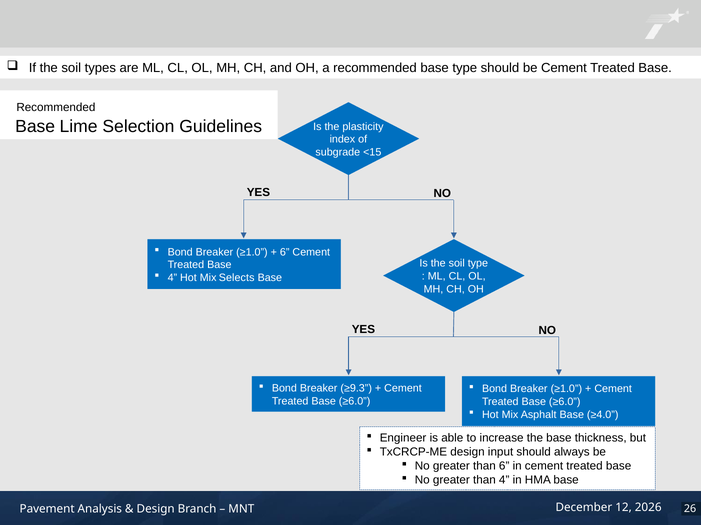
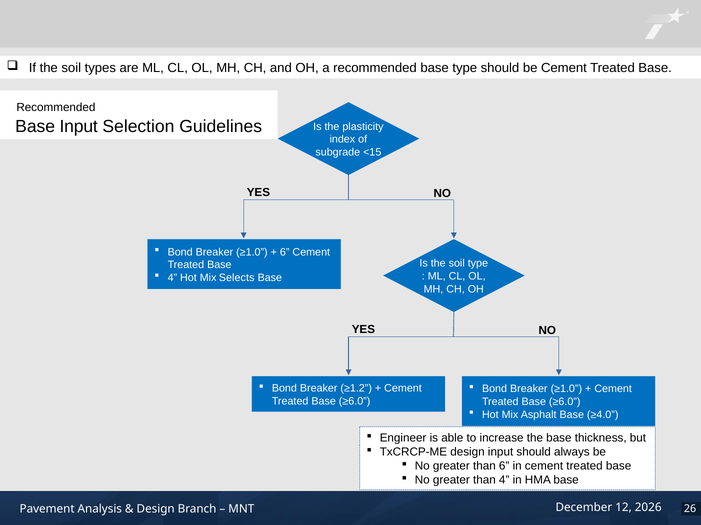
Base Lime: Lime -> Input
≥9.3: ≥9.3 -> ≥1.2
